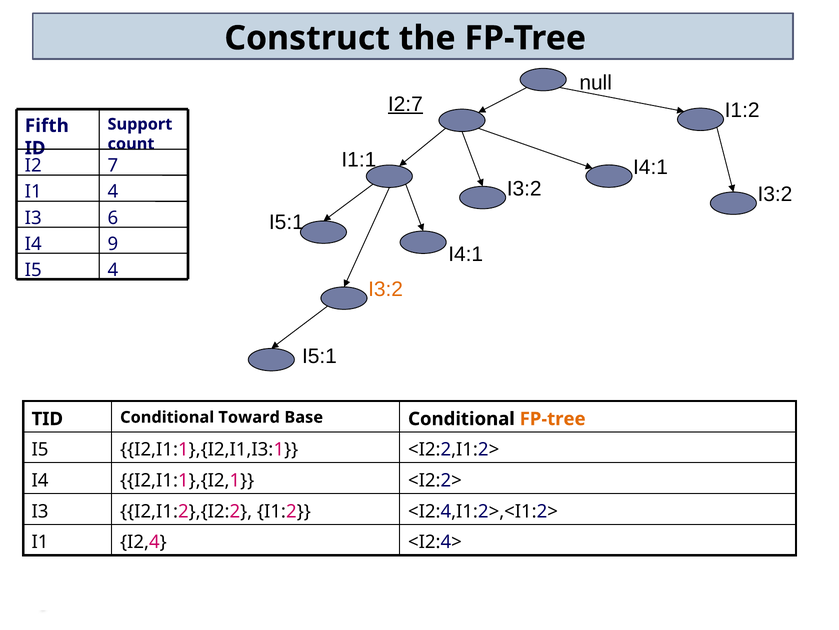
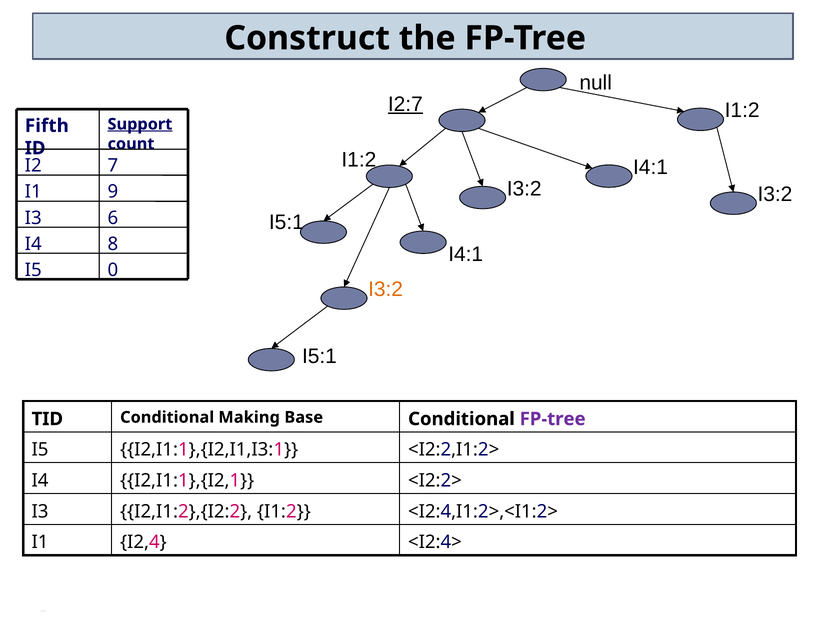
Support underline: none -> present
I1:1 at (359, 160): I1:1 -> I1:2
I1 4: 4 -> 9
9: 9 -> 8
I5 4: 4 -> 0
Toward: Toward -> Making
FP-tree at (553, 418) colour: orange -> purple
